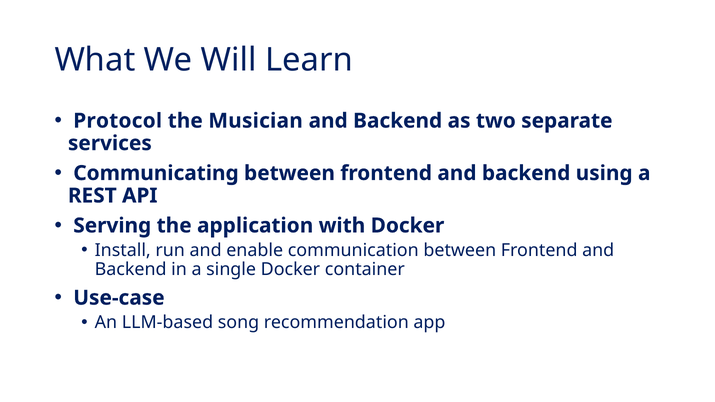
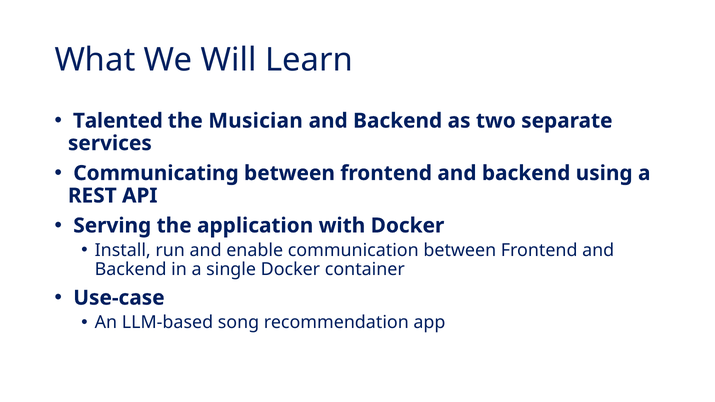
Protocol: Protocol -> Talented
